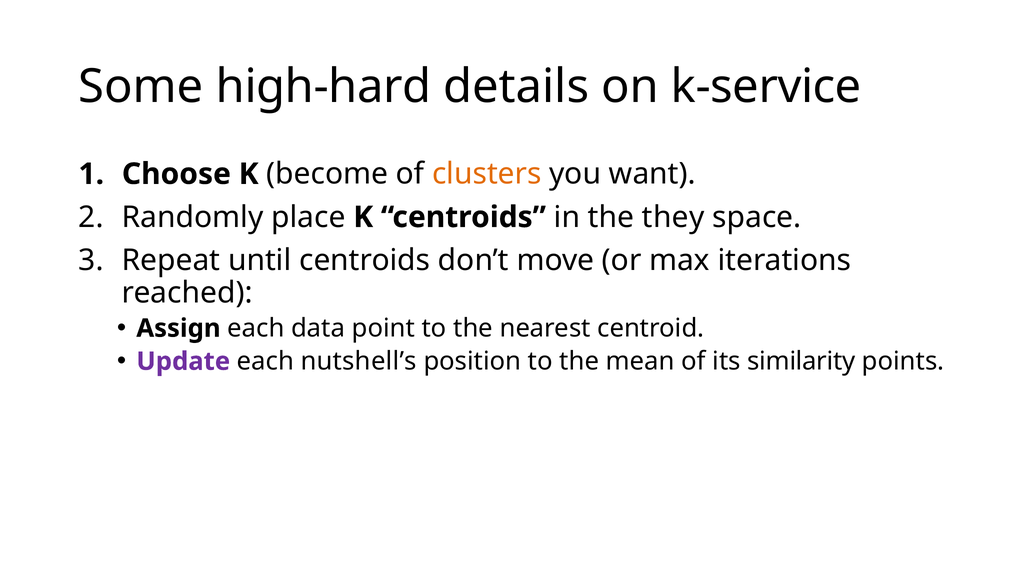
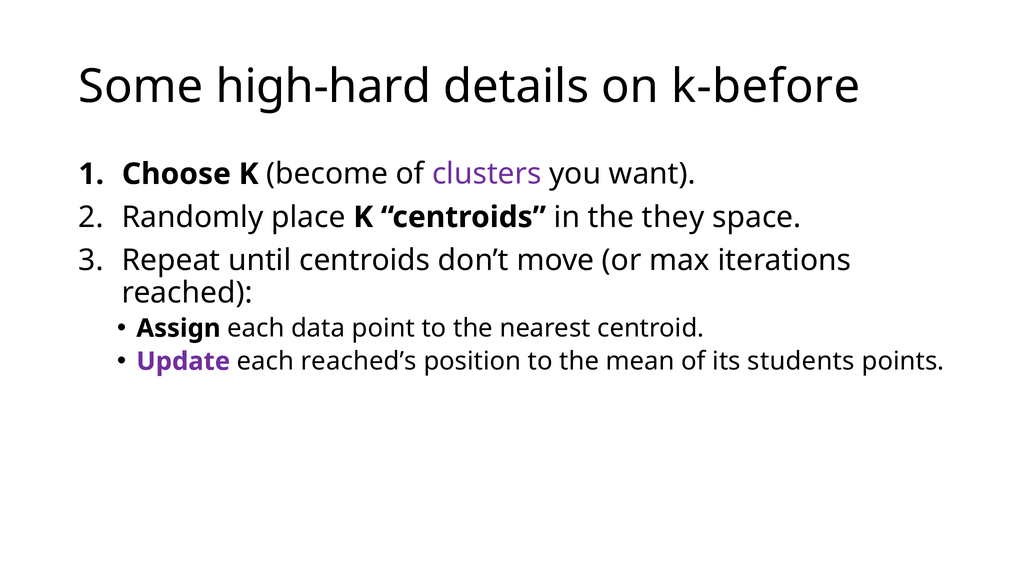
k-service: k-service -> k-before
clusters colour: orange -> purple
nutshell’s: nutshell’s -> reached’s
similarity: similarity -> students
